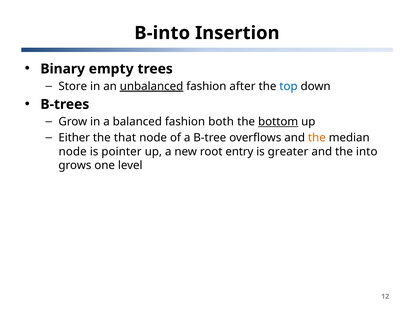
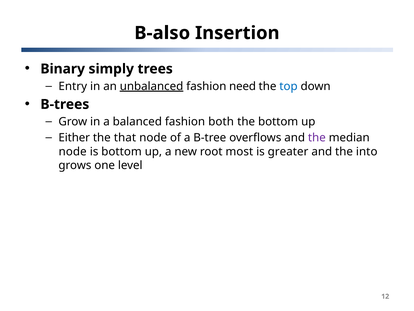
B-into: B-into -> B-also
empty: empty -> simply
Store: Store -> Entry
after: after -> need
bottom at (278, 121) underline: present -> none
the at (317, 138) colour: orange -> purple
is pointer: pointer -> bottom
entry: entry -> most
